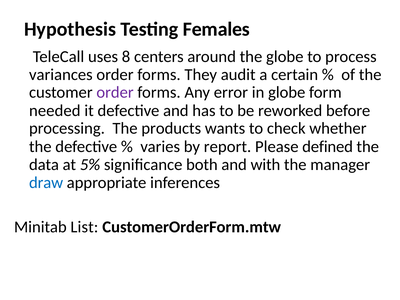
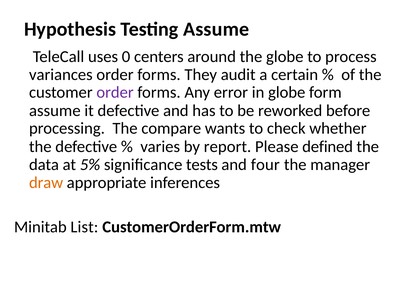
Testing Females: Females -> Assume
8: 8 -> 0
needed at (55, 111): needed -> assume
products: products -> compare
both: both -> tests
with: with -> four
draw colour: blue -> orange
